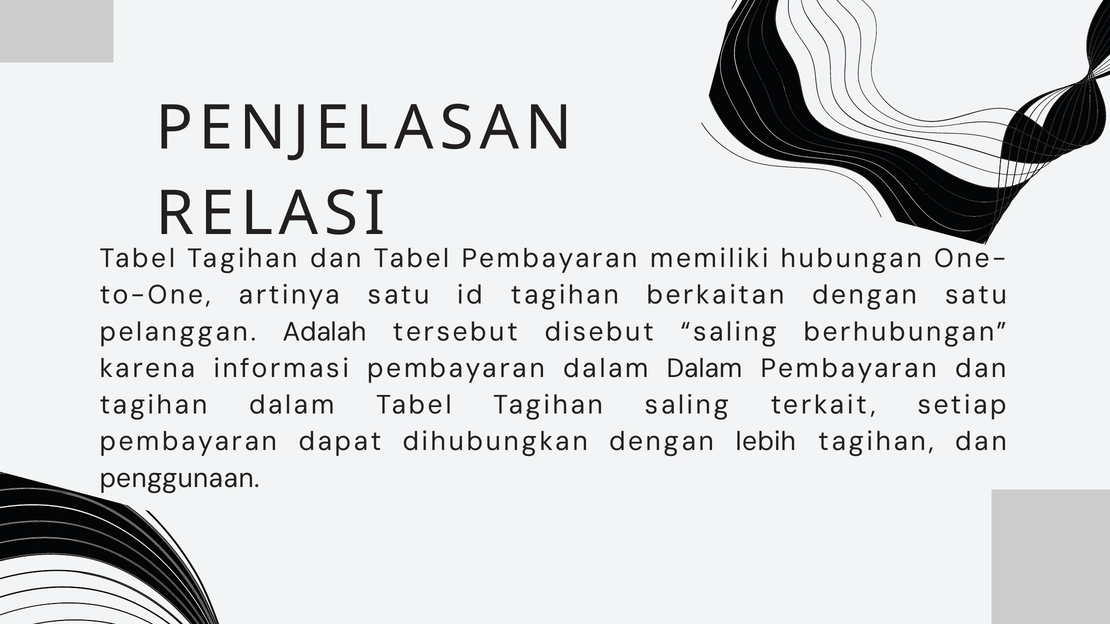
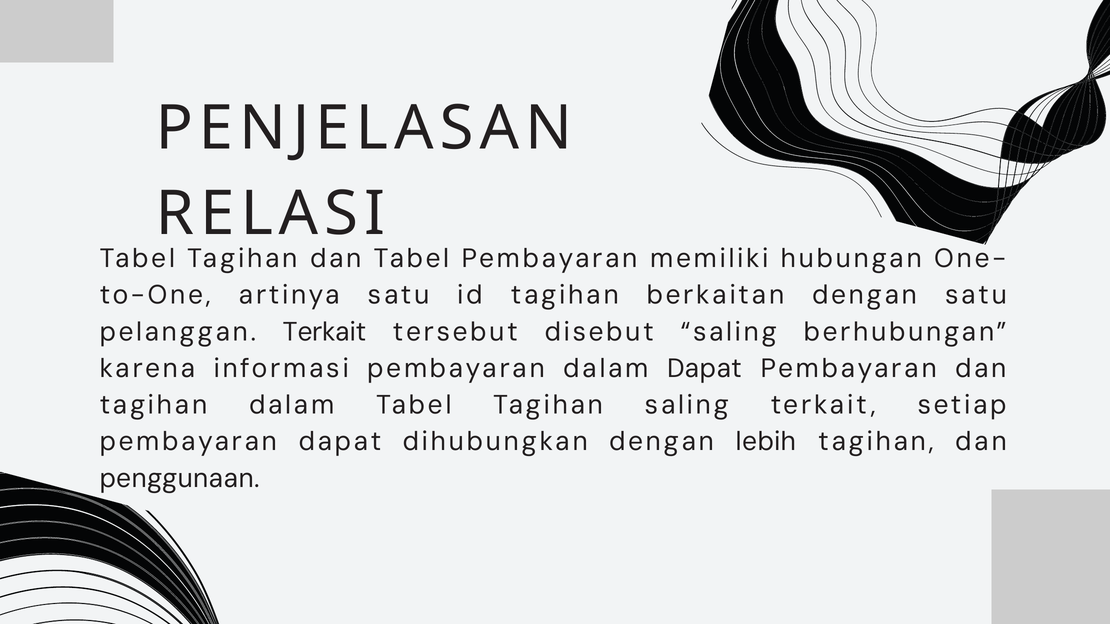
pelanggan Adalah: Adalah -> Terkait
dalam Dalam: Dalam -> Dapat
